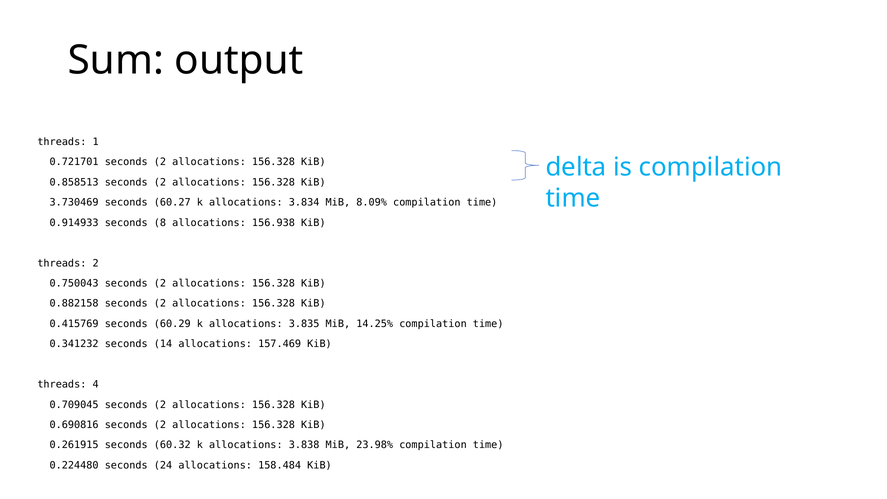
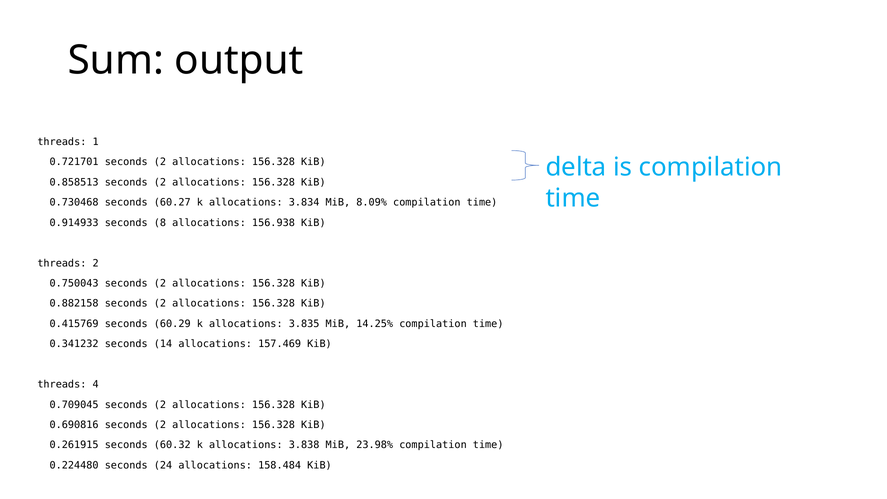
3.730469: 3.730469 -> 0.730468
